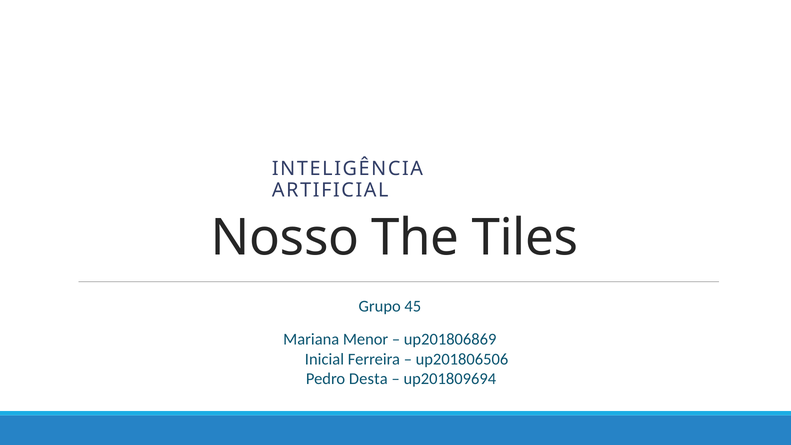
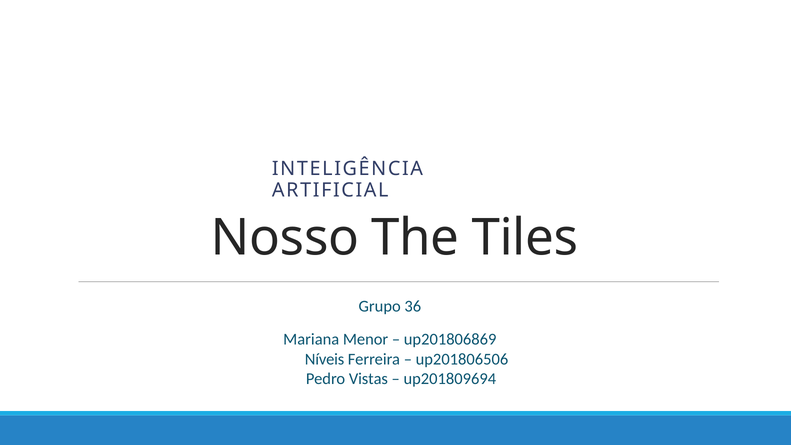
45: 45 -> 36
Inicial: Inicial -> Níveis
Desta: Desta -> Vistas
